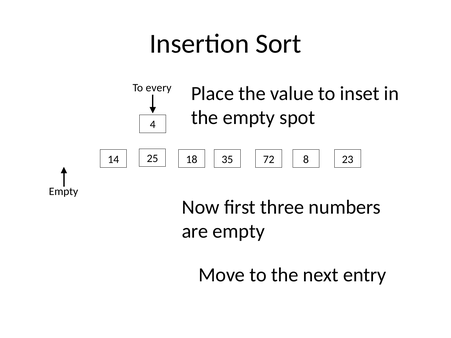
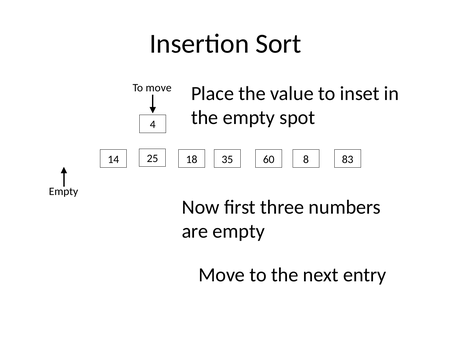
To every: every -> move
72: 72 -> 60
23: 23 -> 83
